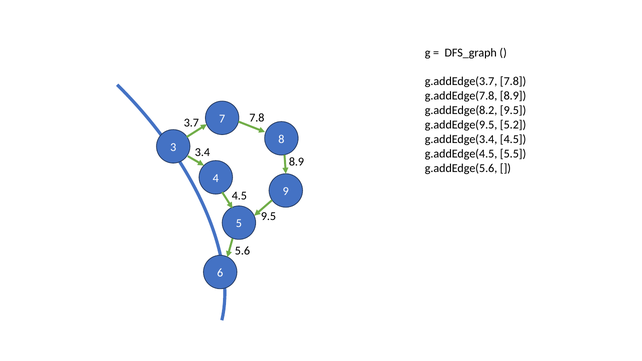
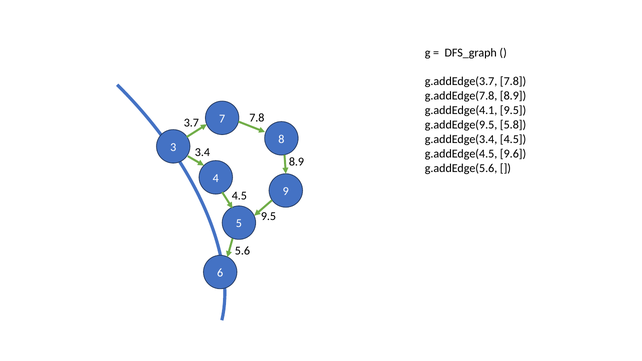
g.addEdge(8.2: g.addEdge(8.2 -> g.addEdge(4.1
5.2: 5.2 -> 5.8
5.5: 5.5 -> 9.6
